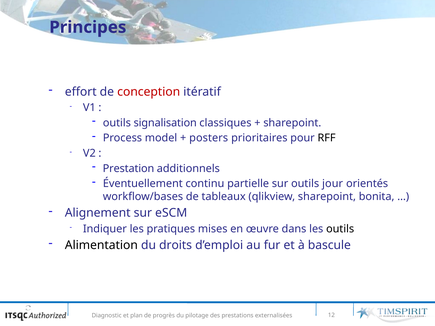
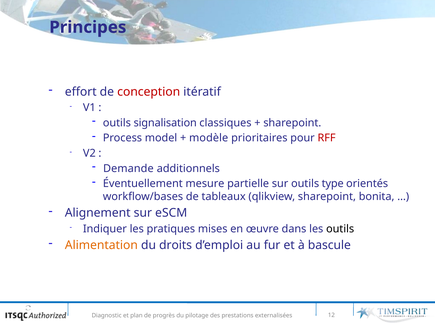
posters: posters -> modèle
RFF colour: black -> red
Prestation: Prestation -> Demande
continu: continu -> mesure
jour: jour -> type
Alimentation colour: black -> orange
